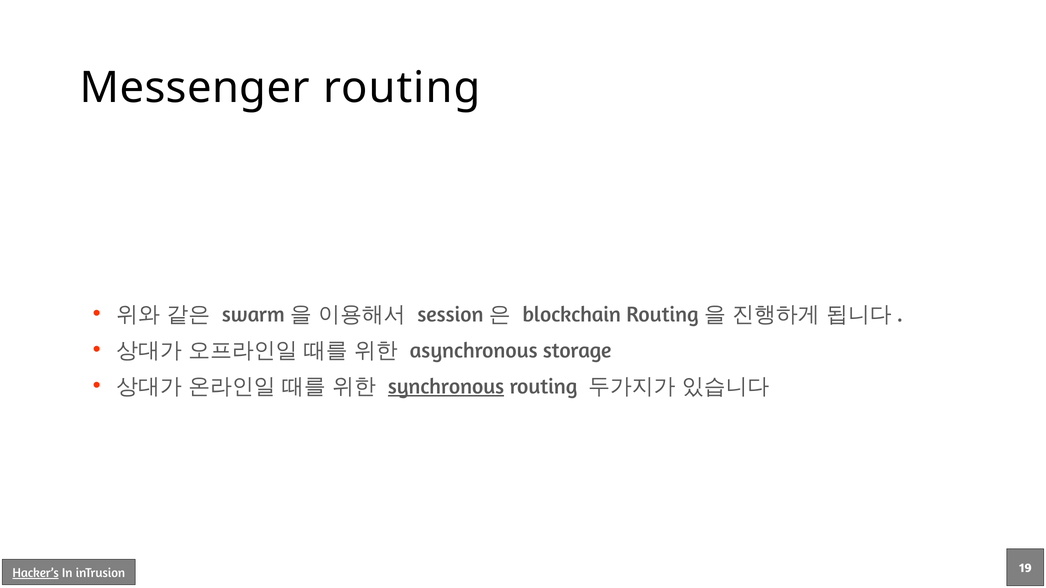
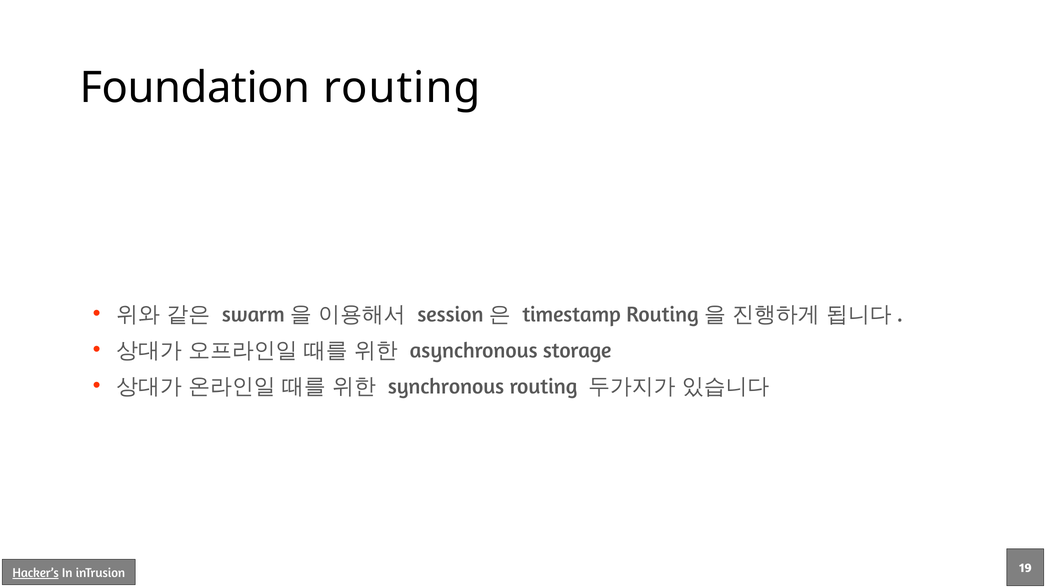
Messenger: Messenger -> Foundation
blockchain: blockchain -> timestamp
synchronous underline: present -> none
